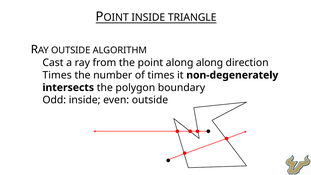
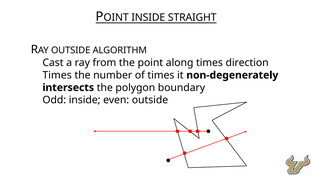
TRIANGLE: TRIANGLE -> STRAIGHT
along along: along -> times
